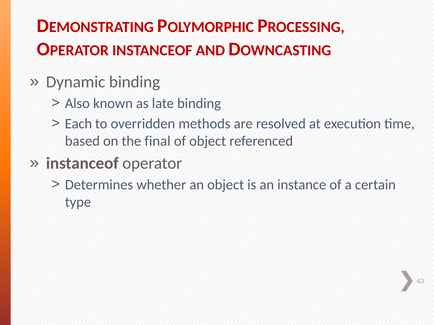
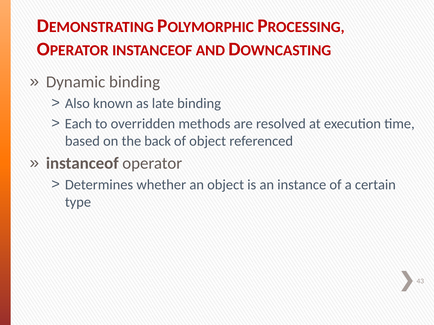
final: final -> back
